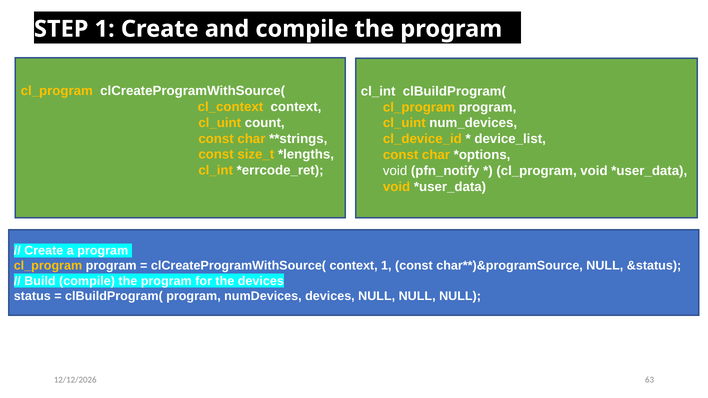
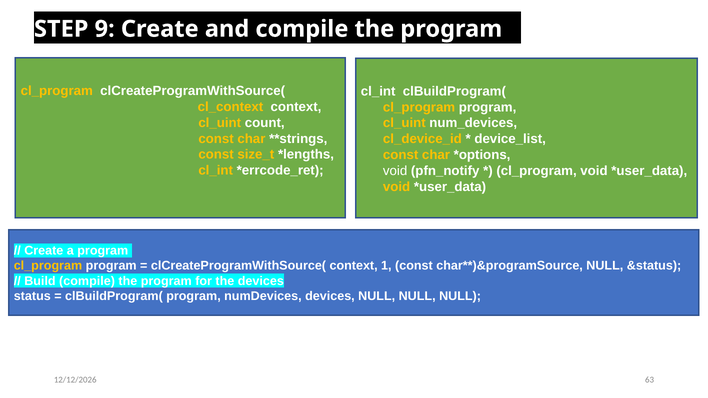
STEP 1: 1 -> 9
